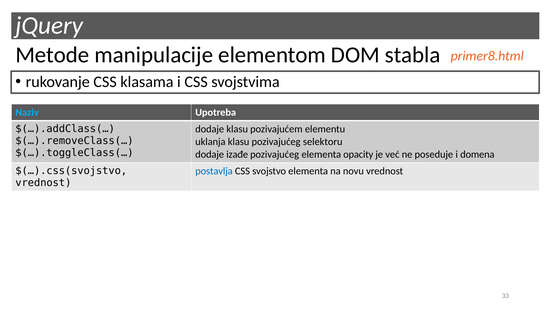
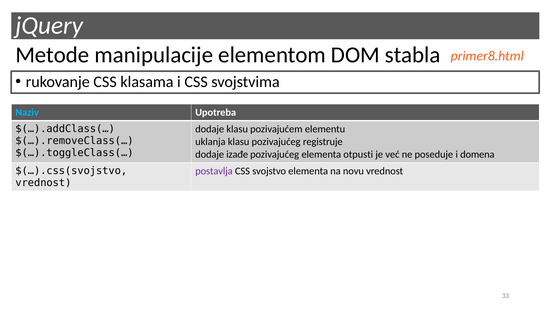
selektoru: selektoru -> registruje
opacity: opacity -> otpusti
postavlja colour: blue -> purple
